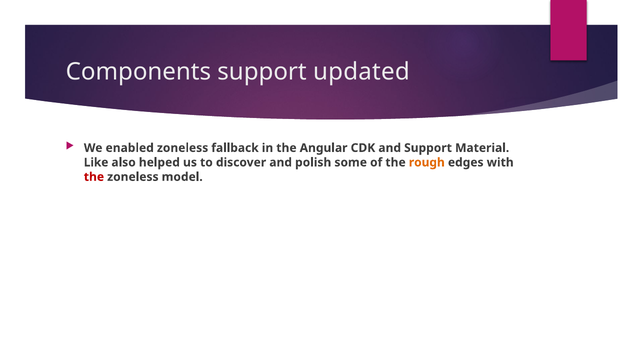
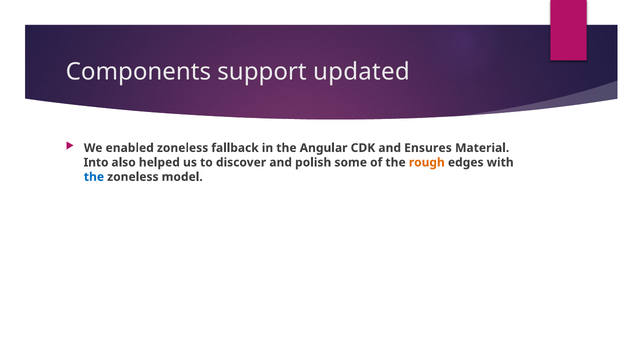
and Support: Support -> Ensures
Like: Like -> Into
the at (94, 177) colour: red -> blue
